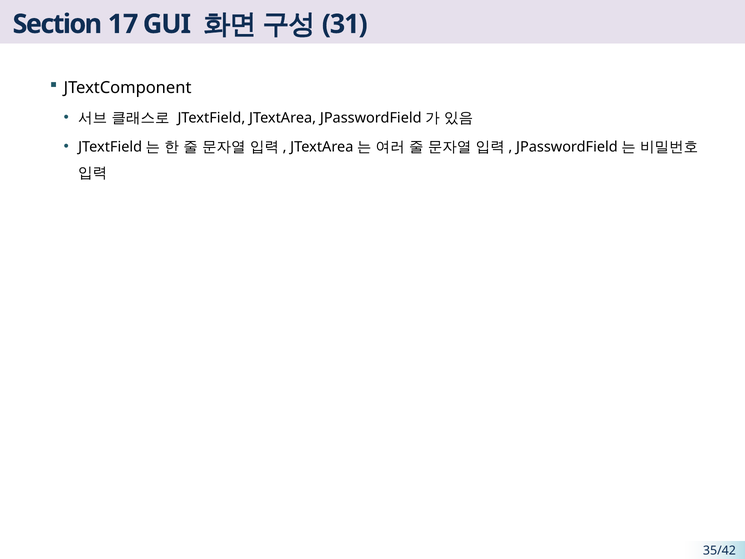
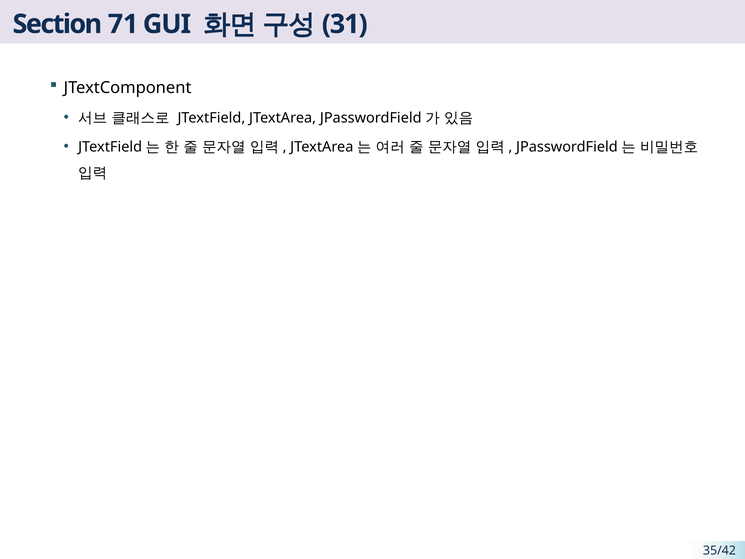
17: 17 -> 71
